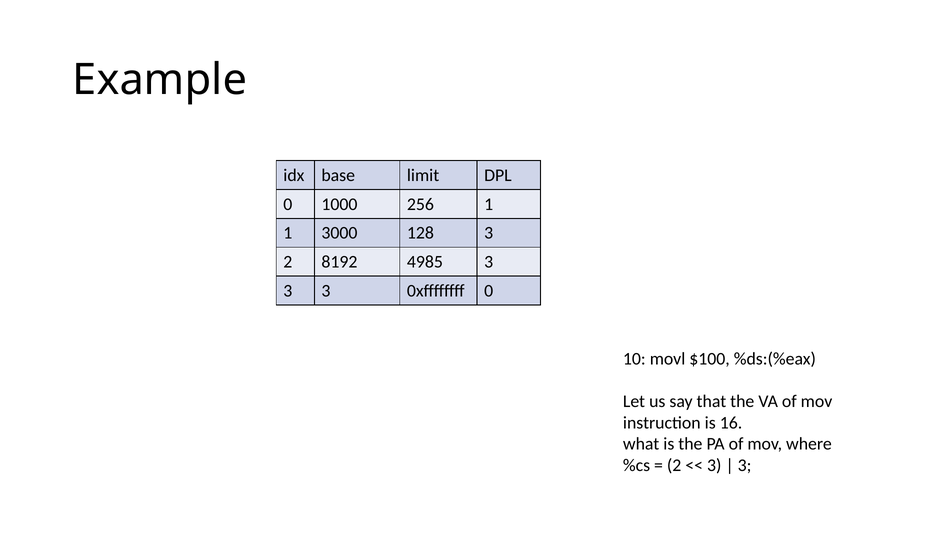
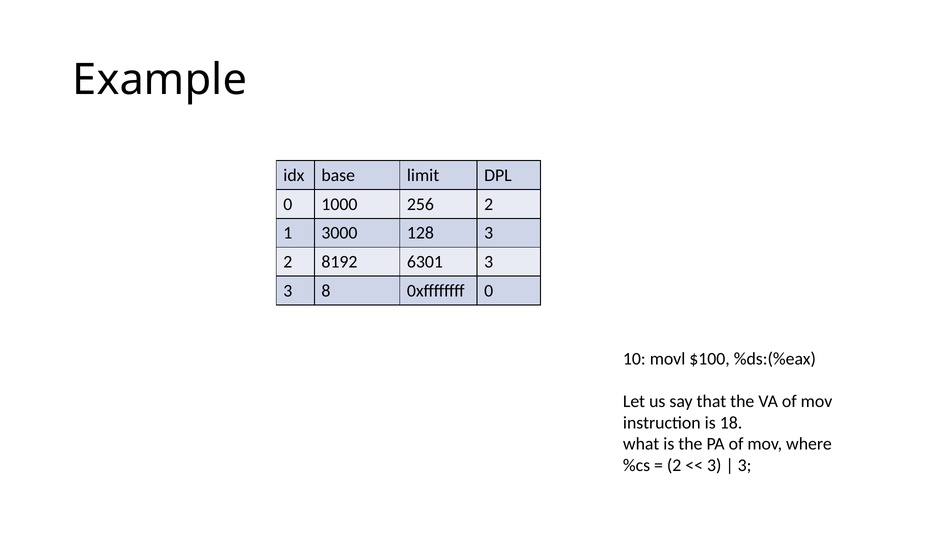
256 1: 1 -> 2
4985: 4985 -> 6301
3 at (326, 291): 3 -> 8
16: 16 -> 18
